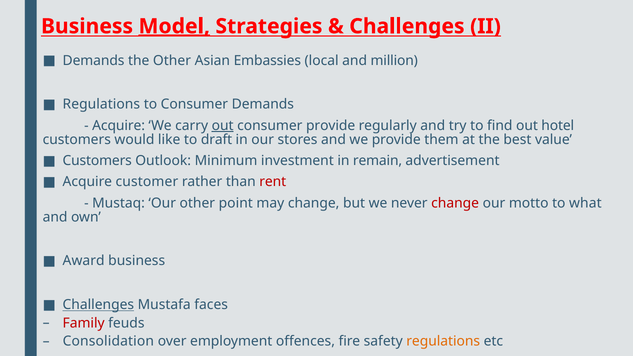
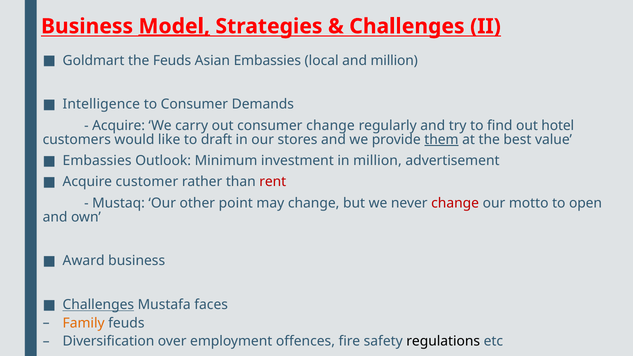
Demands at (94, 60): Demands -> Goldmart
the Other: Other -> Feuds
Regulations at (101, 104): Regulations -> Intelligence
out at (223, 126) underline: present -> none
consumer provide: provide -> change
them underline: none -> present
Customers at (97, 161): Customers -> Embassies
in remain: remain -> million
what: what -> open
Family colour: red -> orange
Consolidation: Consolidation -> Diversification
regulations at (443, 341) colour: orange -> black
